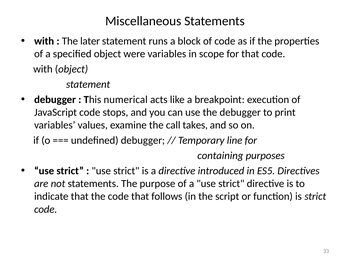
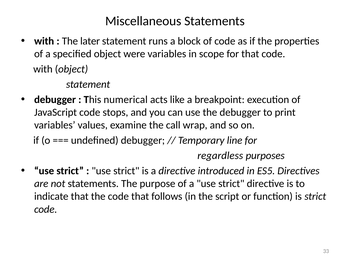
takes: takes -> wrap
containing: containing -> regardless
